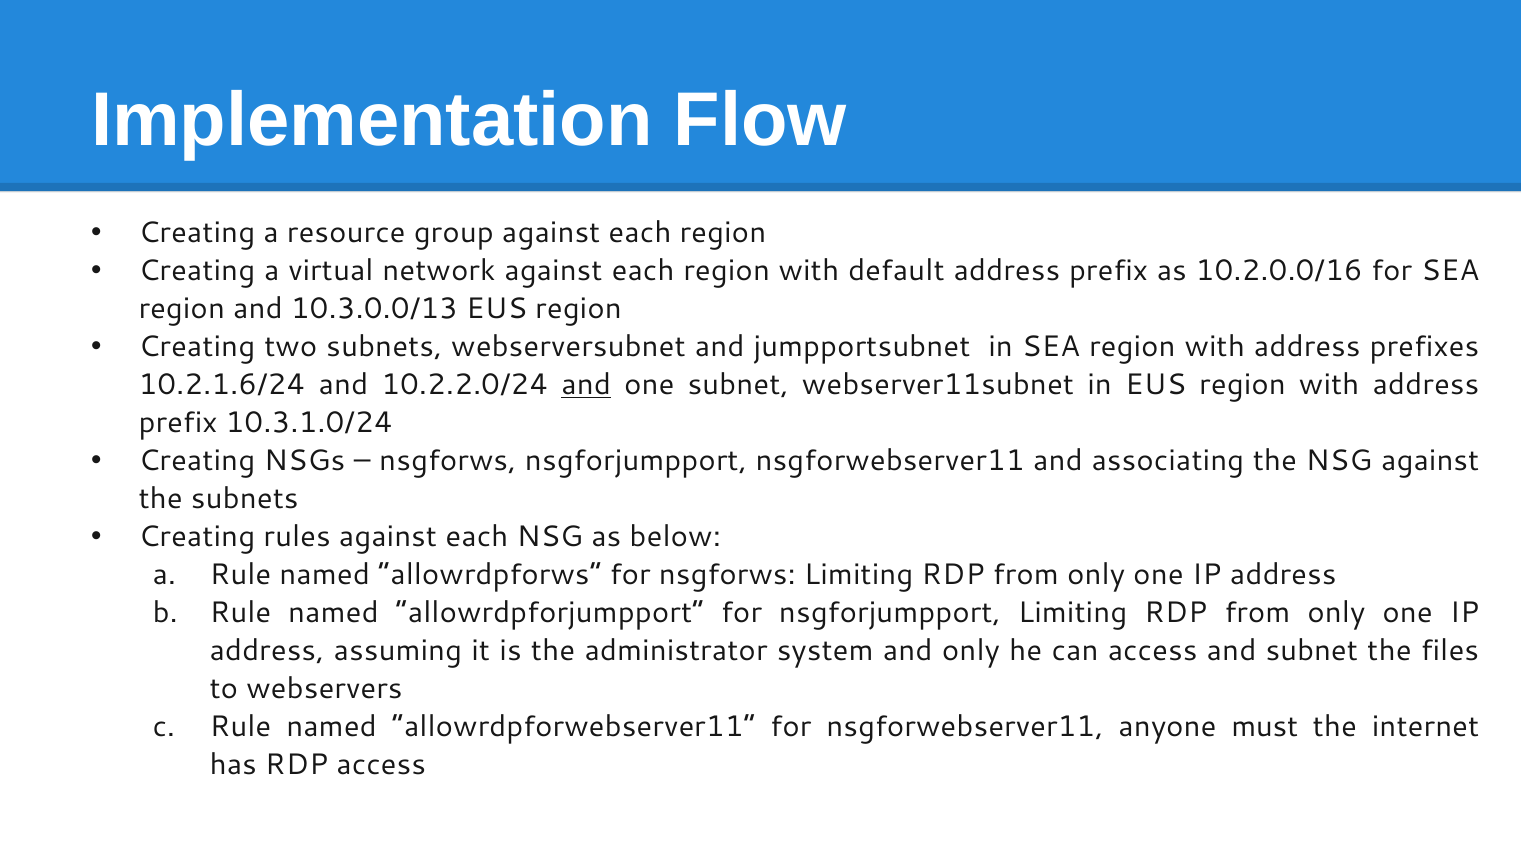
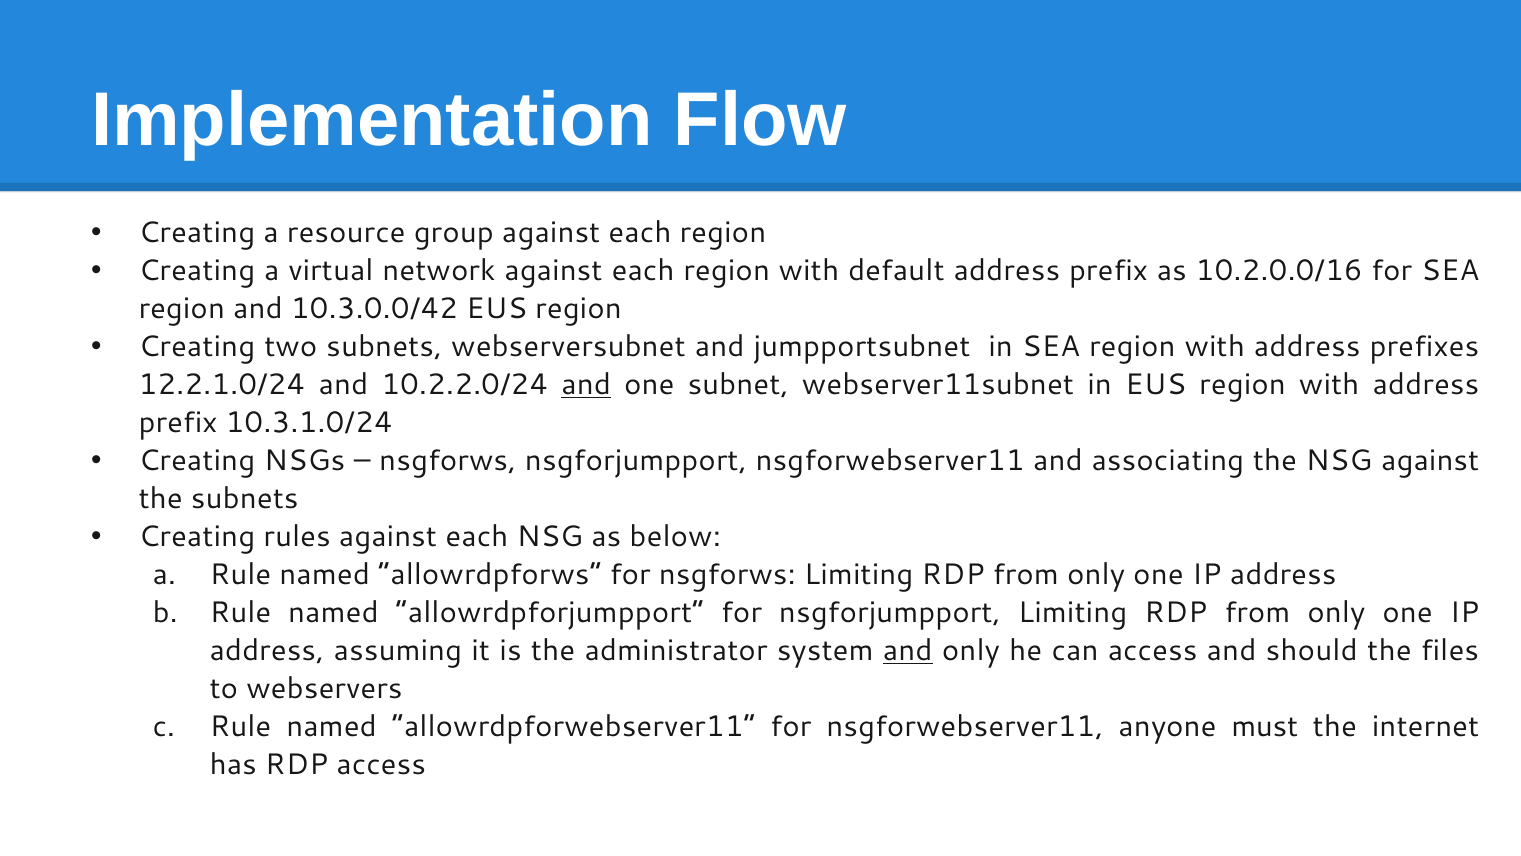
10.3.0.0/13: 10.3.0.0/13 -> 10.3.0.0/42
10.2.1.6/24: 10.2.1.6/24 -> 12.2.1.0/24
and at (908, 650) underline: none -> present
and subnet: subnet -> should
